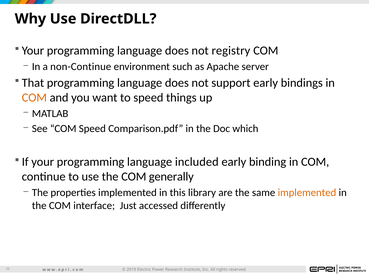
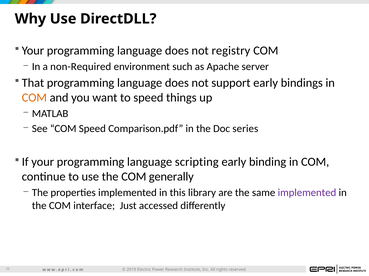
non-Continue: non-Continue -> non-Required
which: which -> series
included: included -> scripting
implemented at (307, 193) colour: orange -> purple
